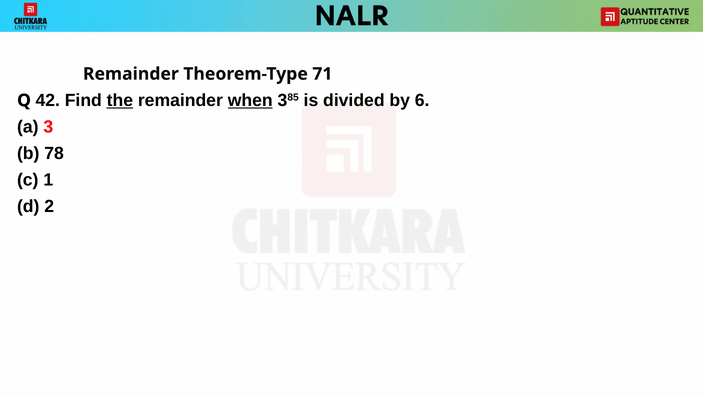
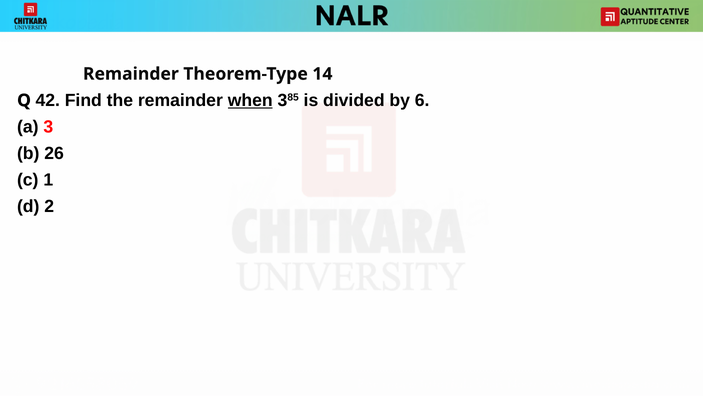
71: 71 -> 14
the underline: present -> none
78: 78 -> 26
